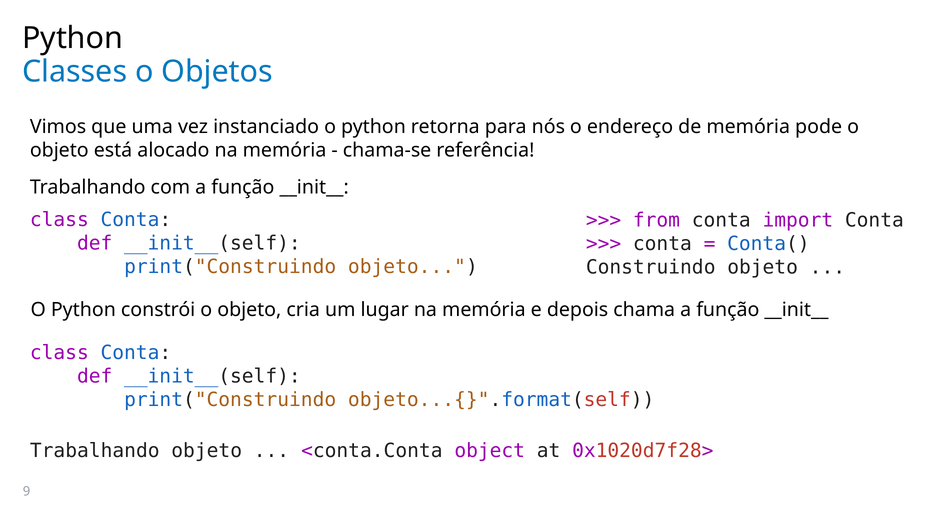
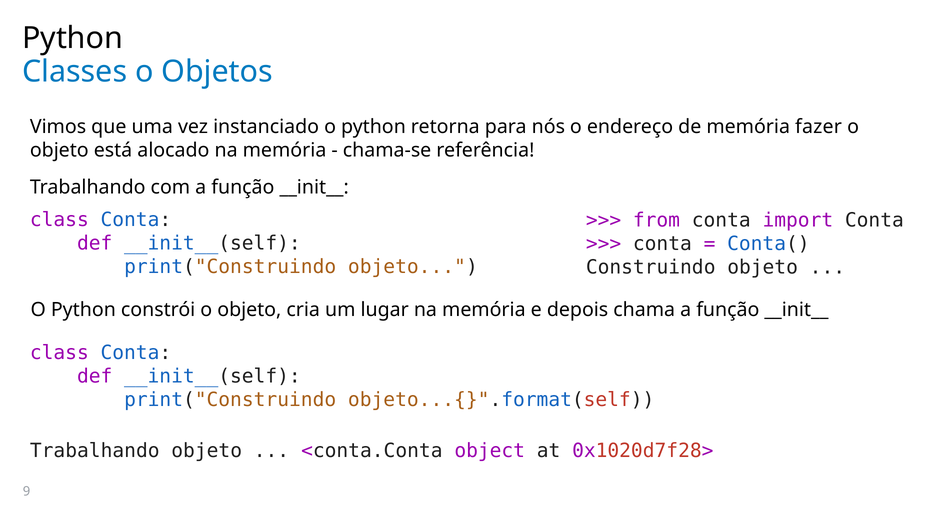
pode: pode -> fazer
